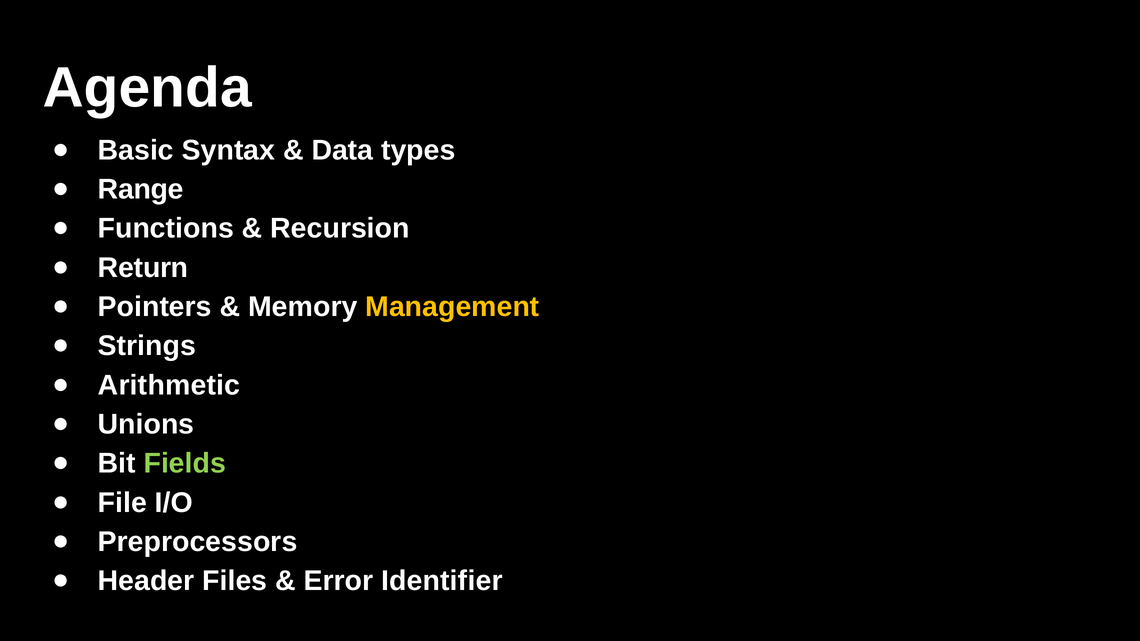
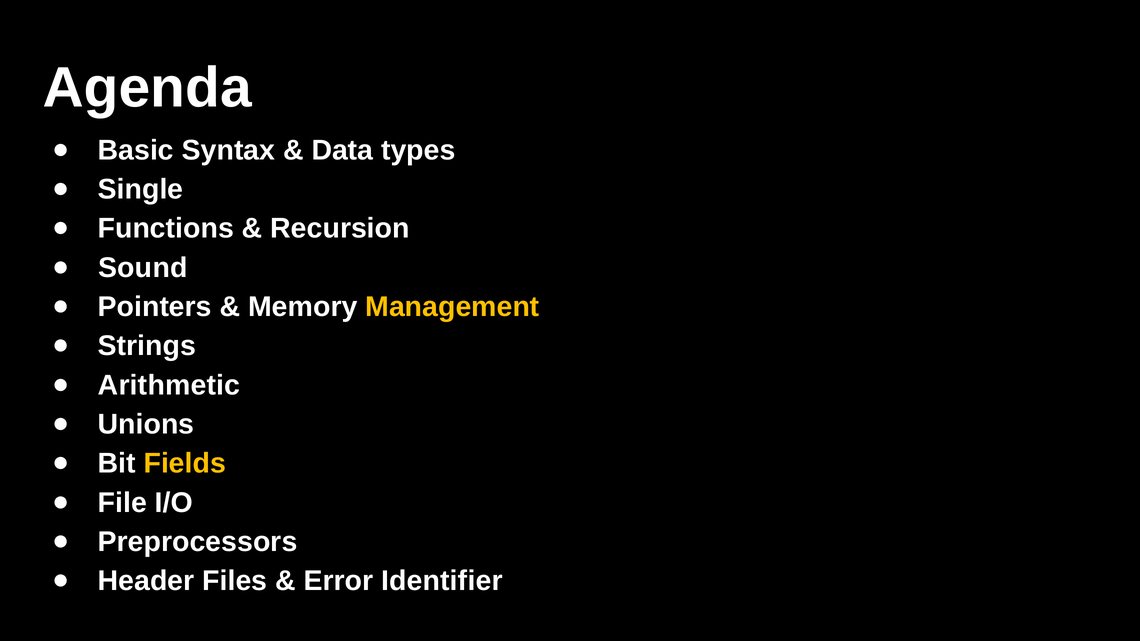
Range: Range -> Single
Return: Return -> Sound
Fields colour: light green -> yellow
